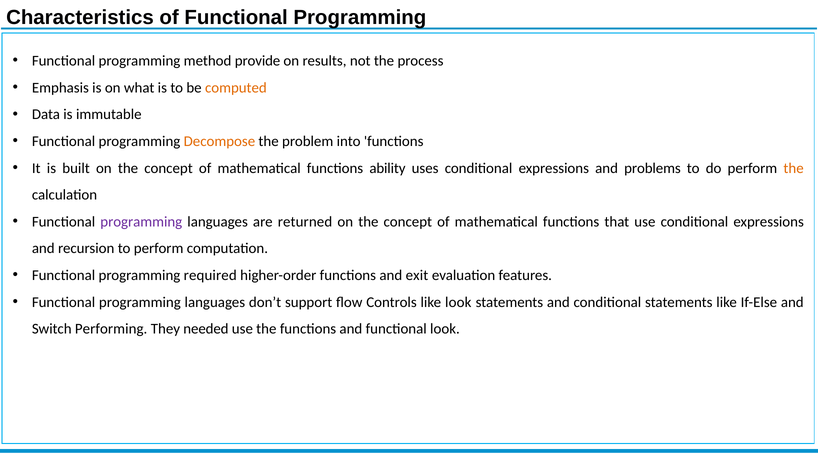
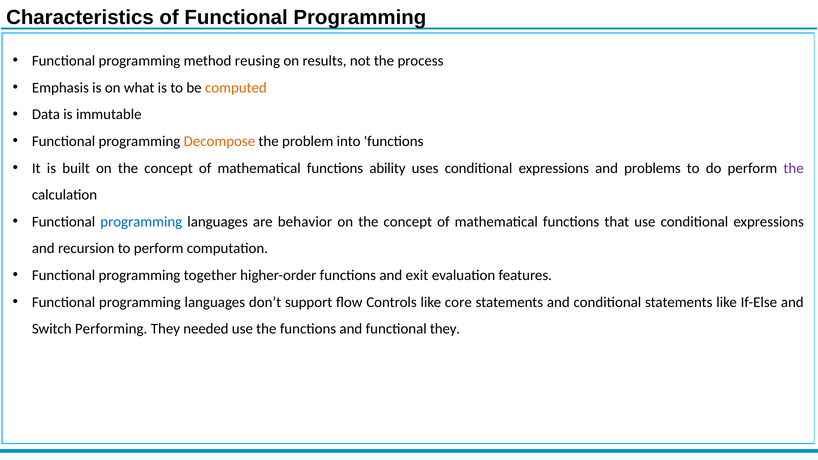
provide: provide -> reusing
the at (794, 168) colour: orange -> purple
programming at (141, 222) colour: purple -> blue
returned: returned -> behavior
required: required -> together
like look: look -> core
functional look: look -> they
